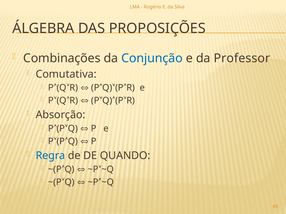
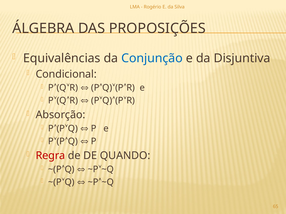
Combinações: Combinações -> Equivalências
Professor: Professor -> Disjuntiva
Comutativa: Comutativa -> Condicional
Regra colour: blue -> red
